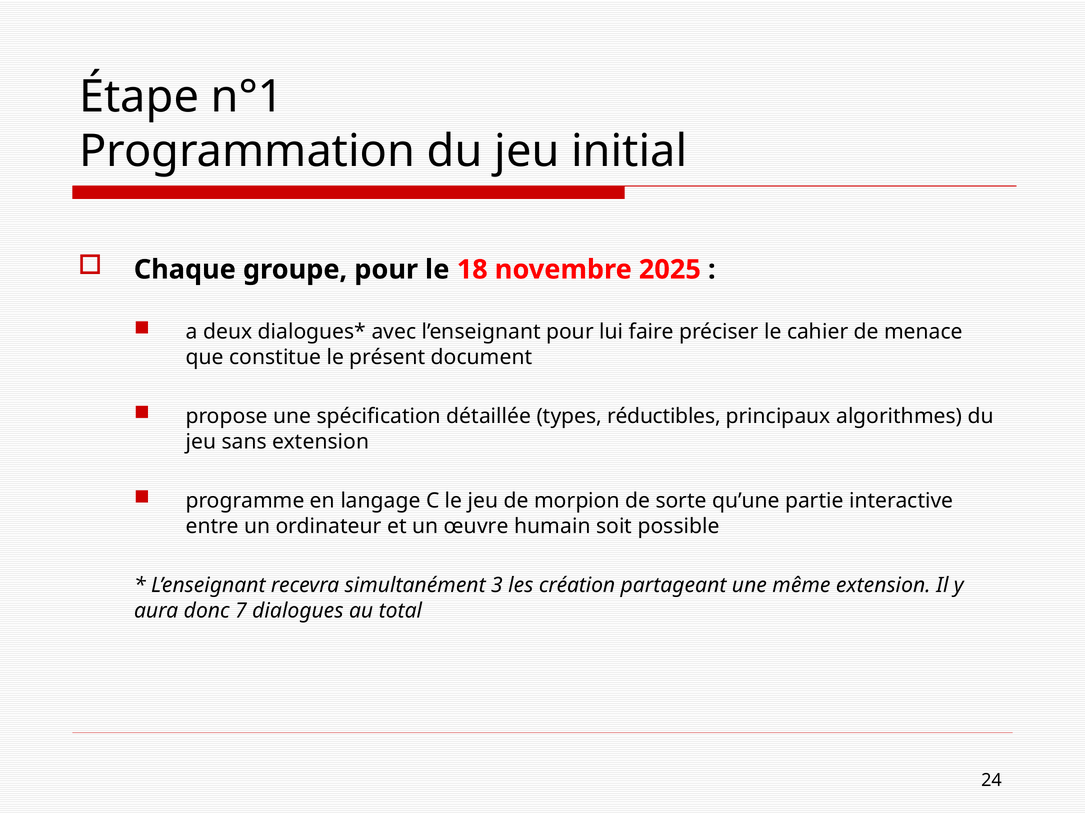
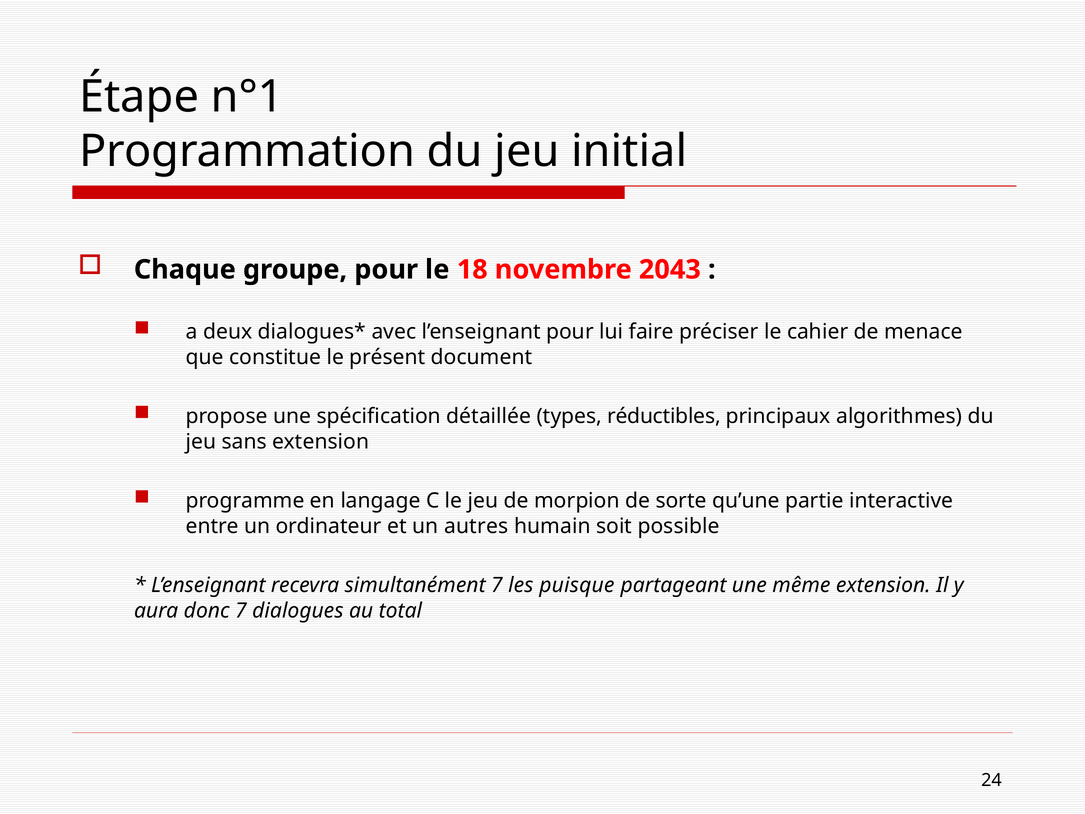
2025: 2025 -> 2043
œuvre: œuvre -> autres
simultanément 3: 3 -> 7
création: création -> puisque
